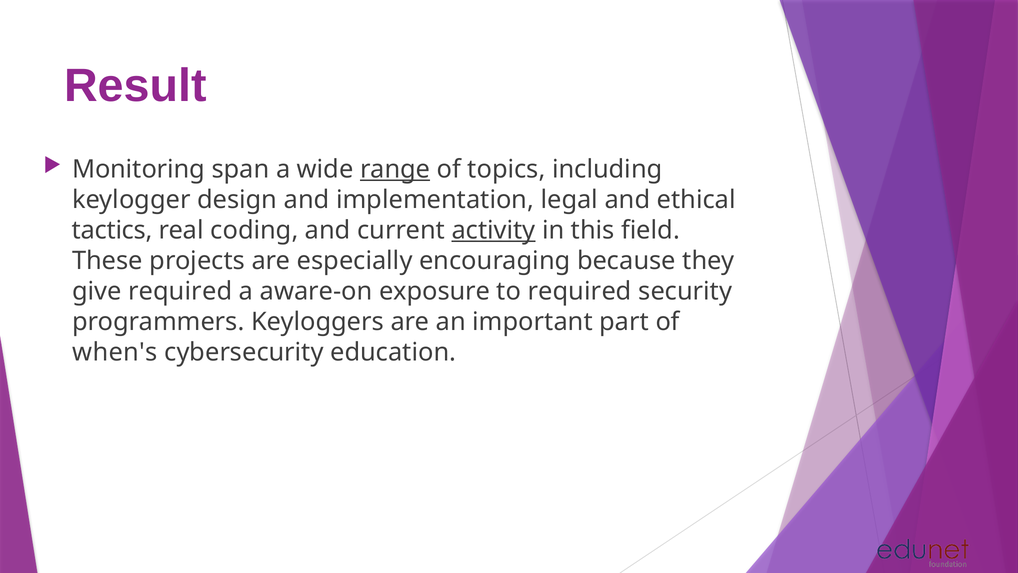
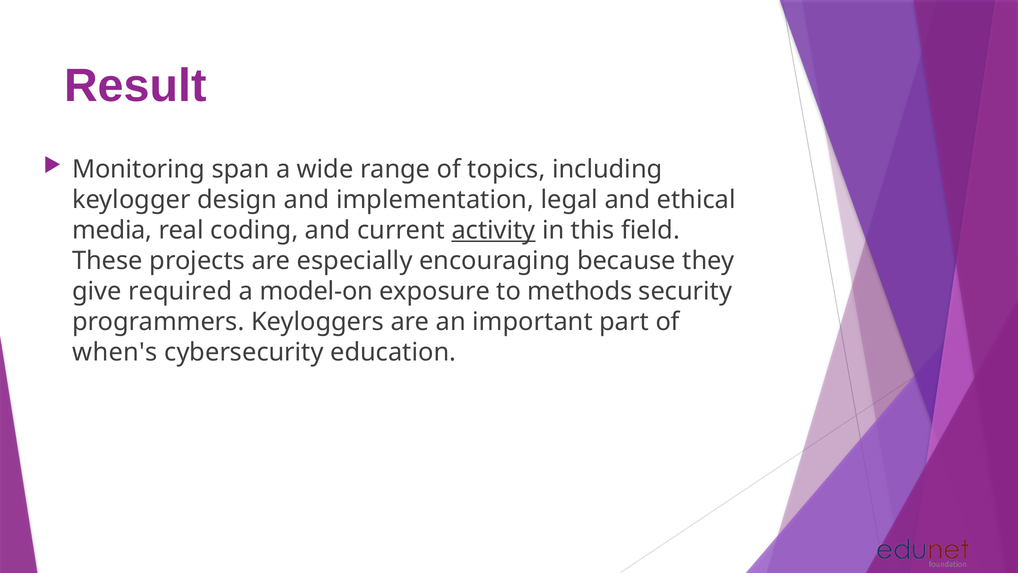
range underline: present -> none
tactics: tactics -> media
aware-on: aware-on -> model-on
to required: required -> methods
